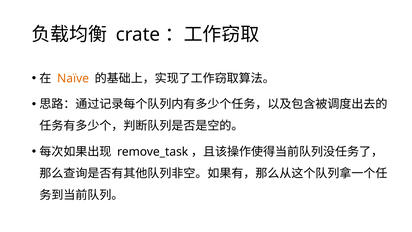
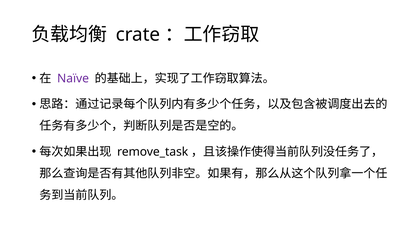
Naïve colour: orange -> purple
